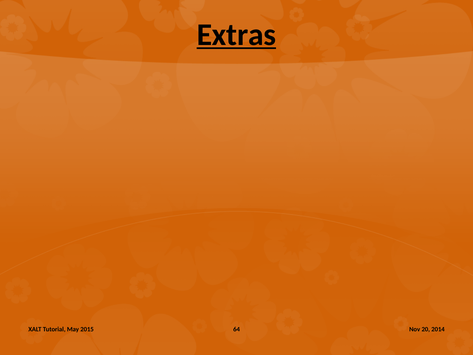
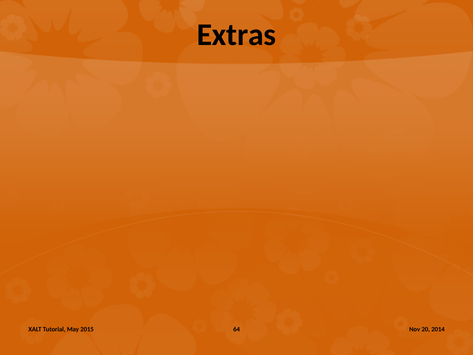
Extras underline: present -> none
